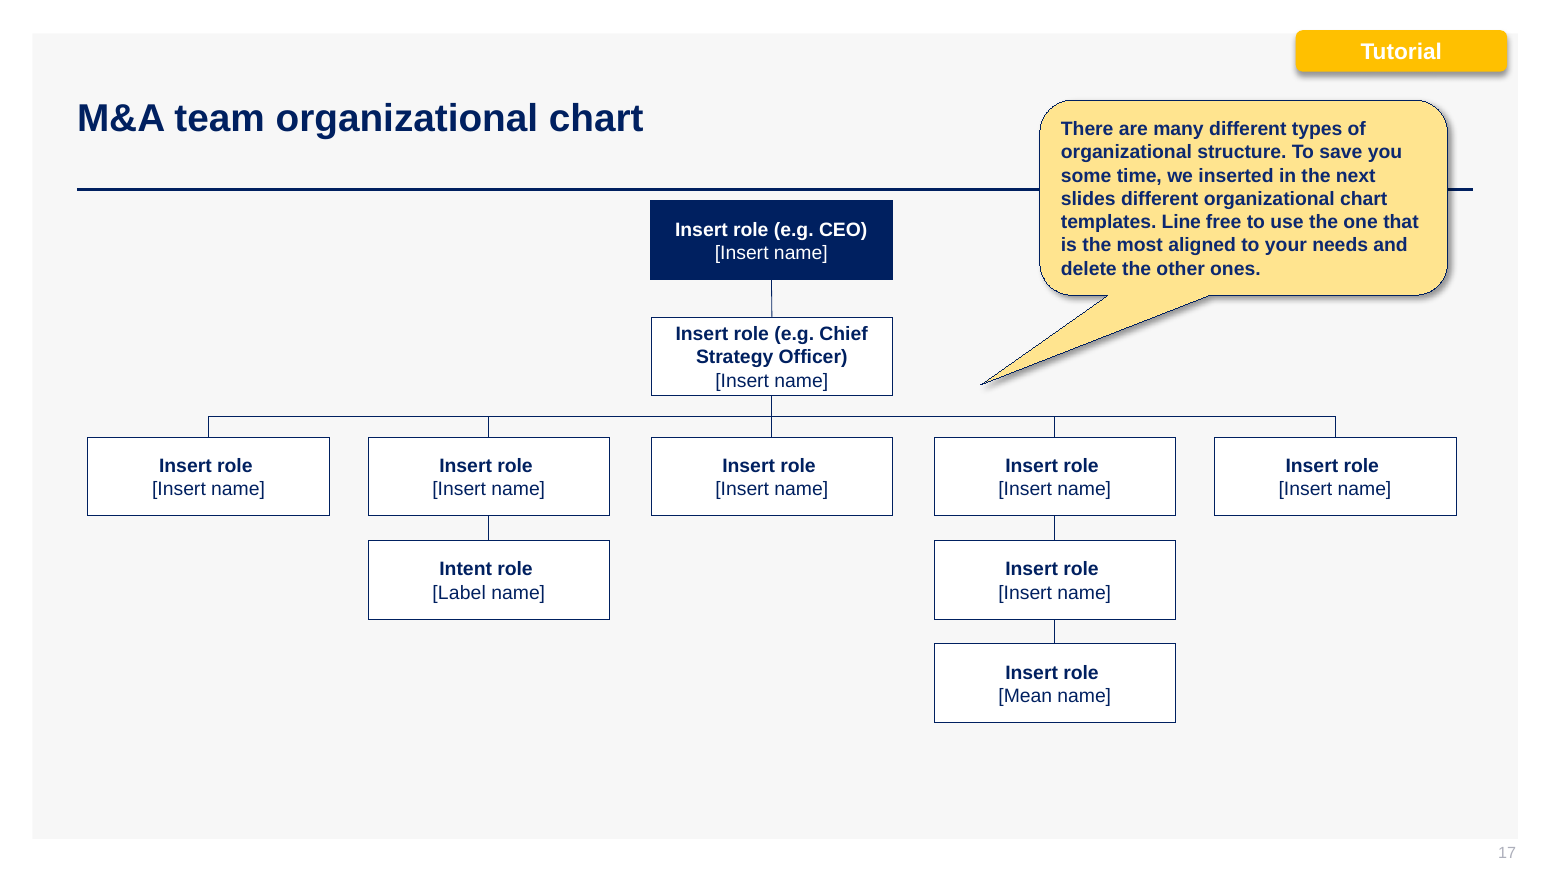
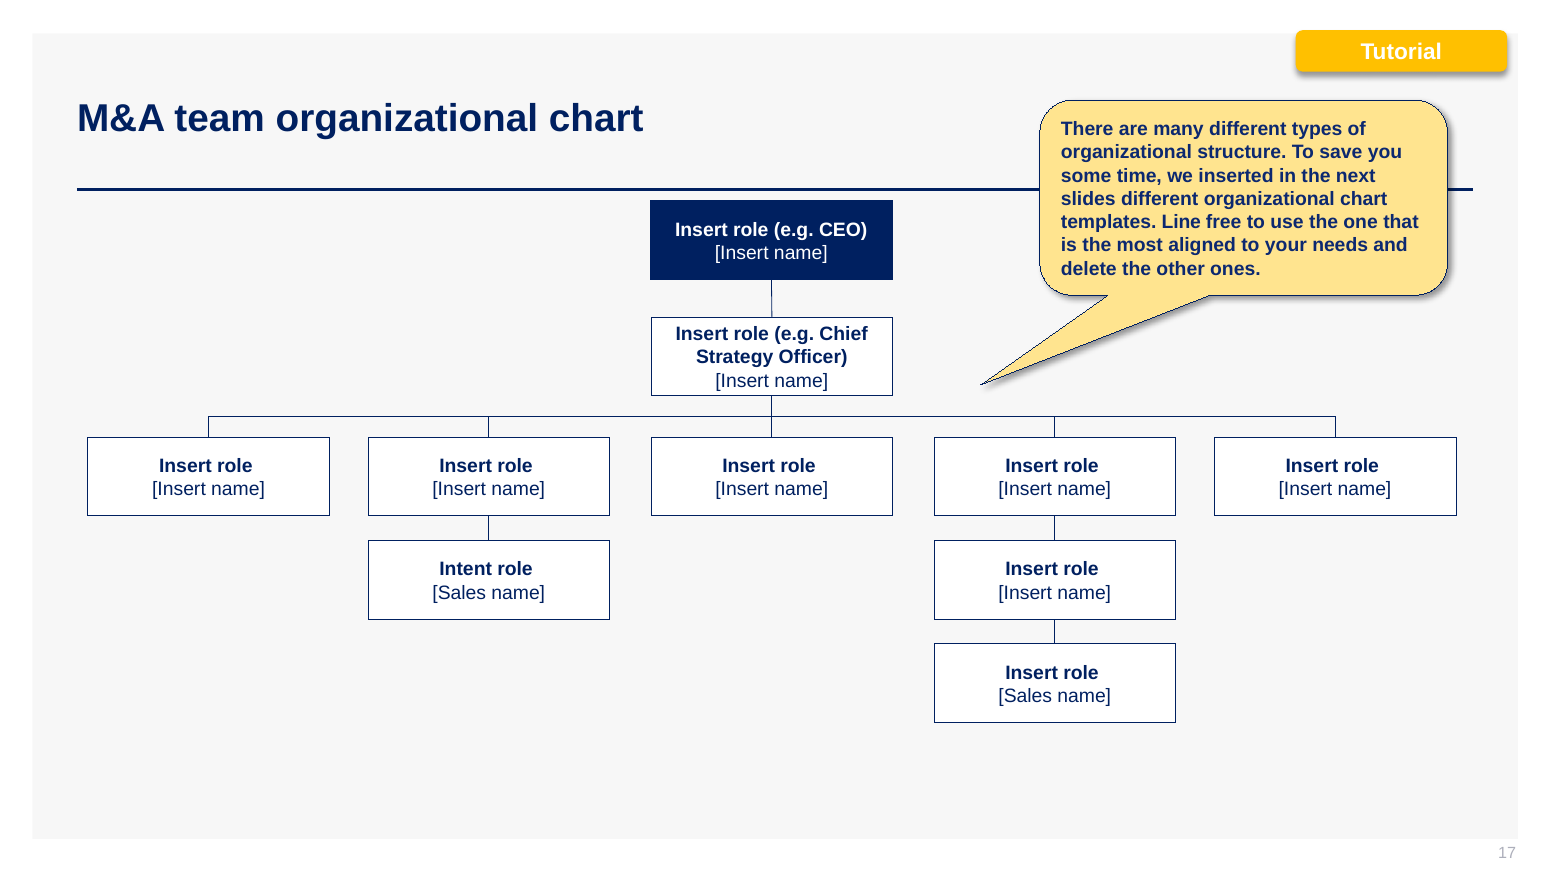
Label at (459, 593): Label -> Sales
Mean at (1025, 696): Mean -> Sales
